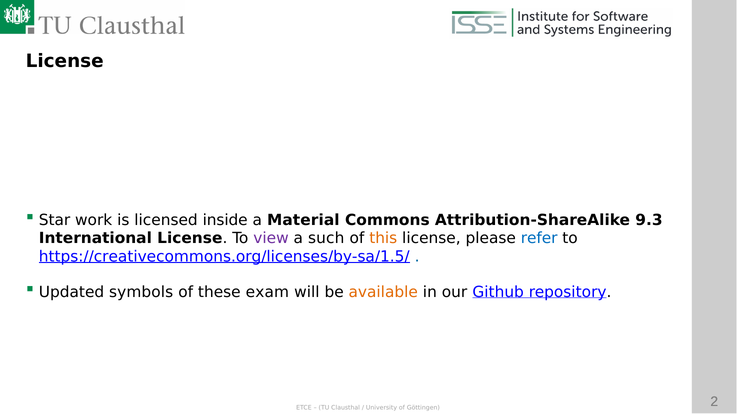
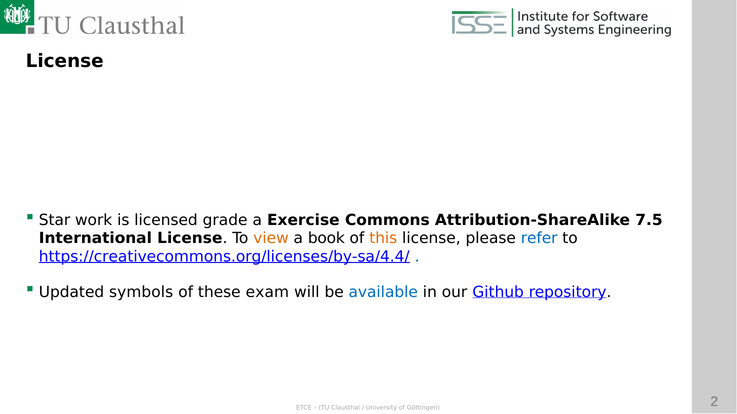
inside: inside -> grade
Material: Material -> Exercise
9.3: 9.3 -> 7.5
view colour: purple -> orange
such: such -> book
https://creativecommons.org/licenses/by-sa/1.5/: https://creativecommons.org/licenses/by-sa/1.5/ -> https://creativecommons.org/licenses/by-sa/4.4/
available colour: orange -> blue
